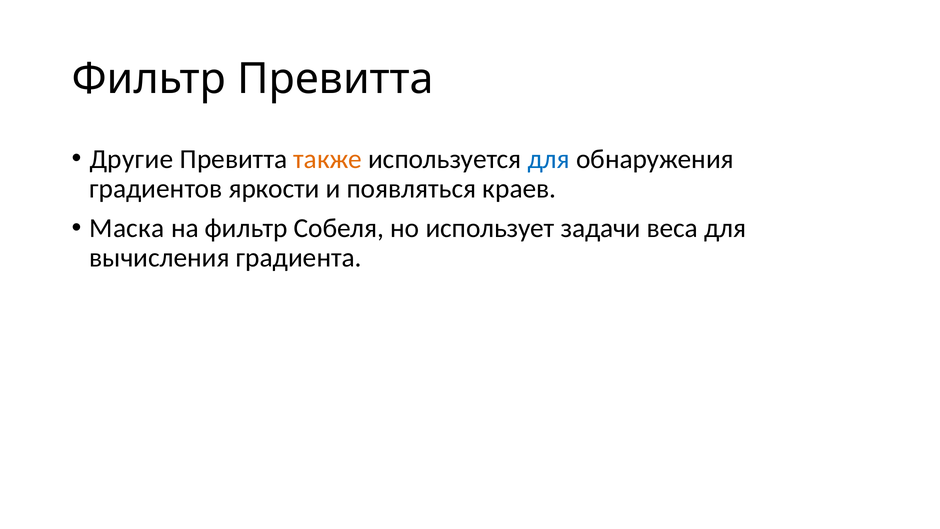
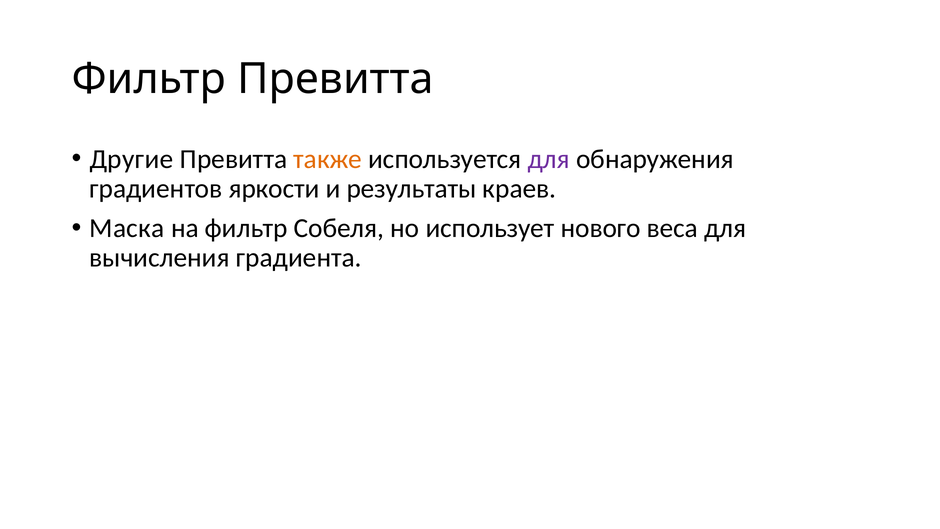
для at (549, 159) colour: blue -> purple
появляться: появляться -> результаты
задачи: задачи -> нового
